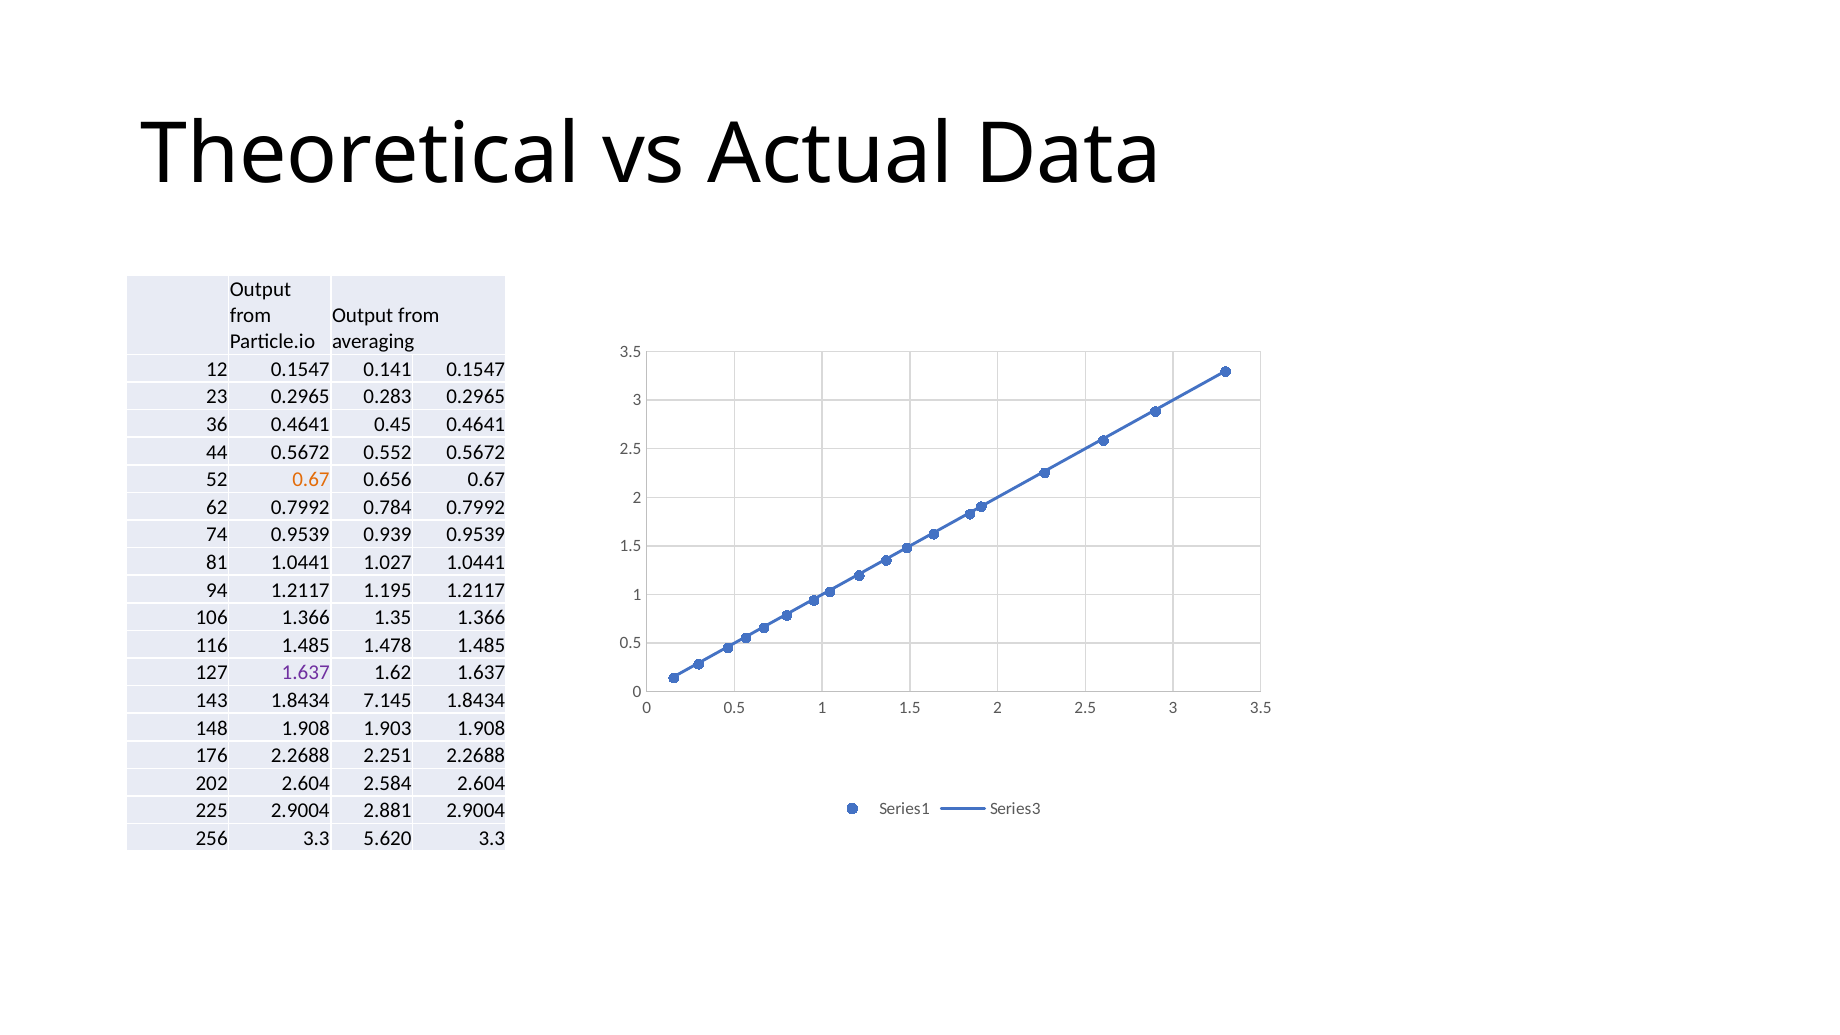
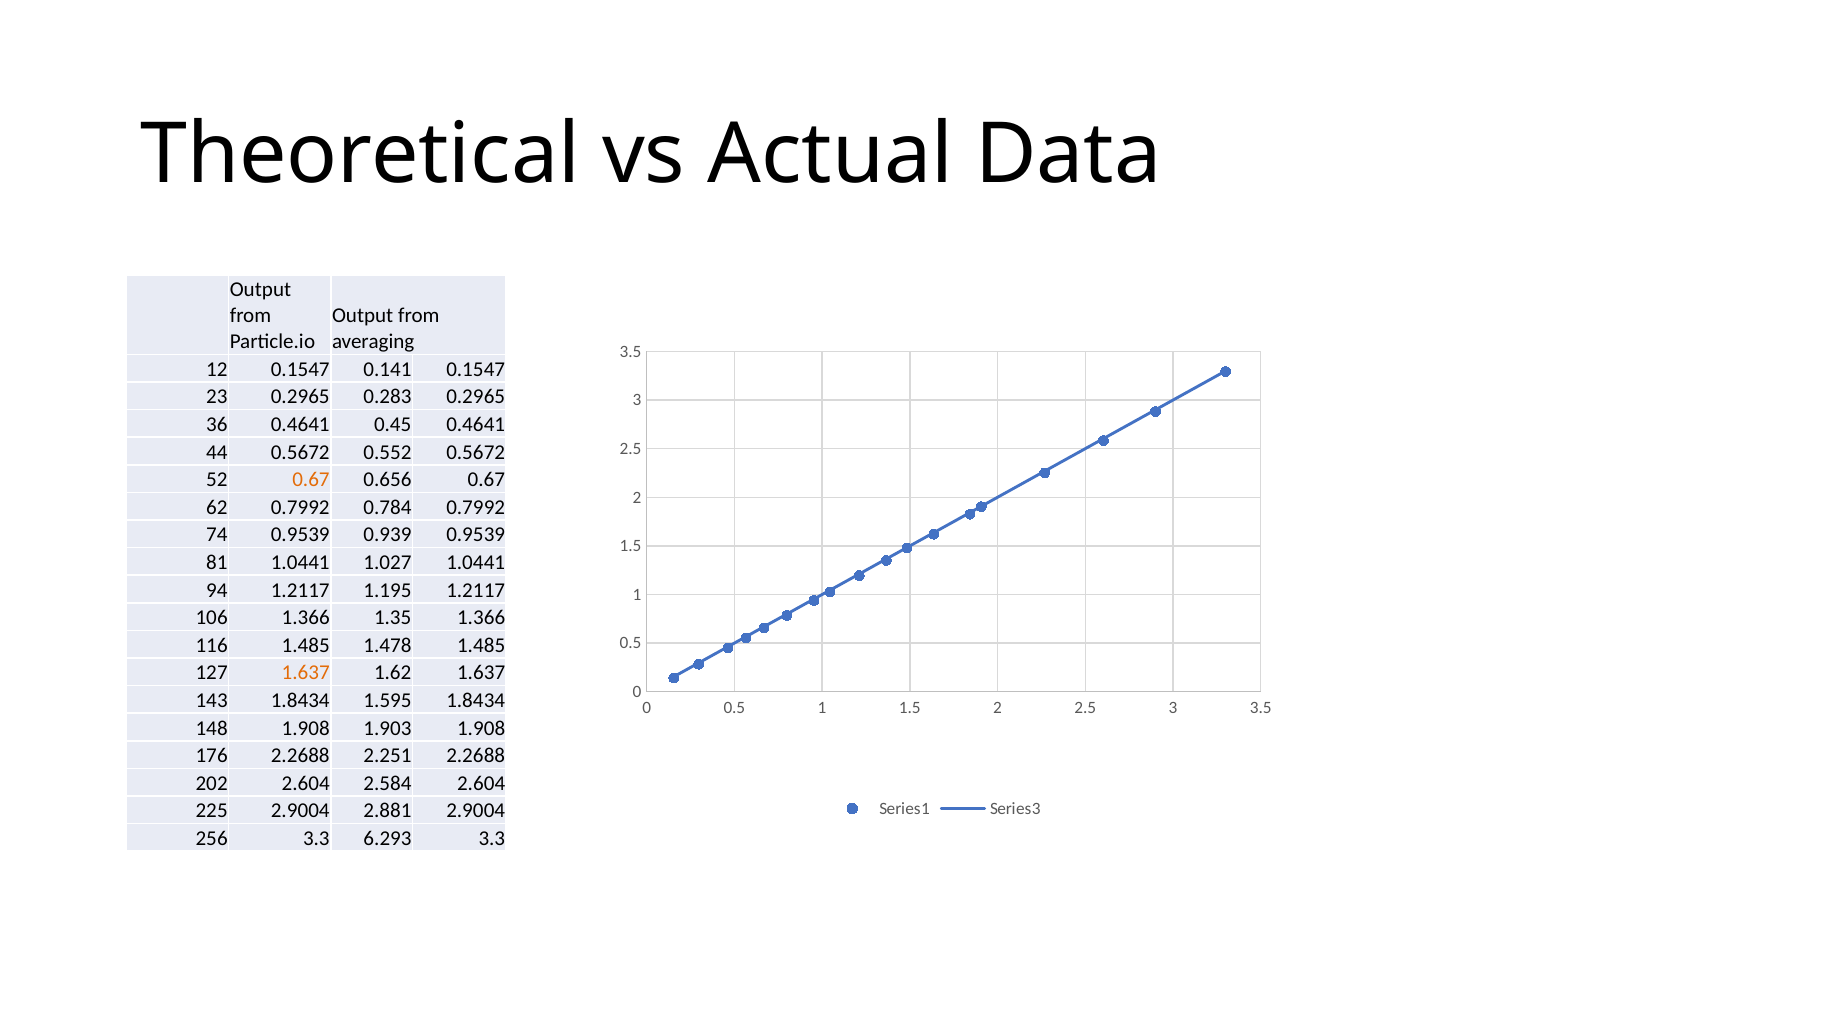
1.637 at (306, 673) colour: purple -> orange
7.145: 7.145 -> 1.595
5.620: 5.620 -> 6.293
